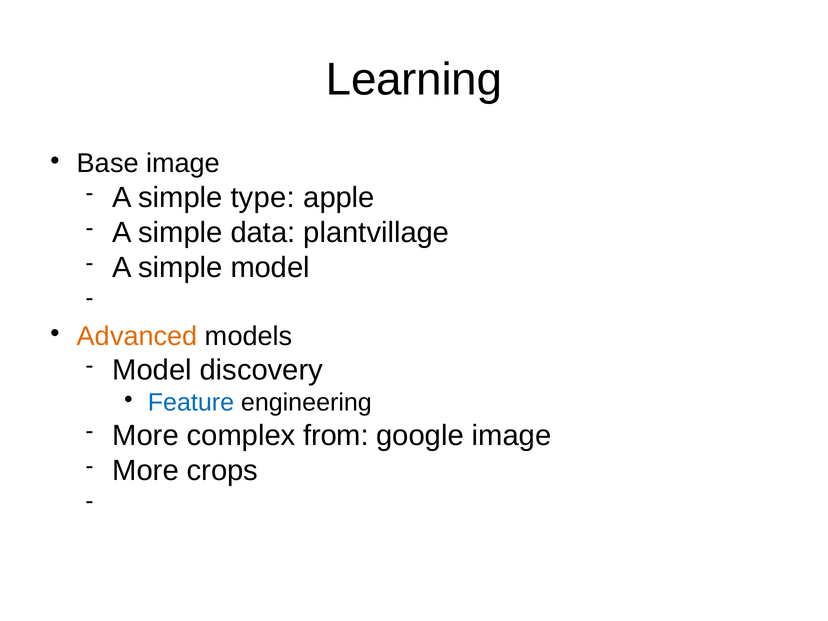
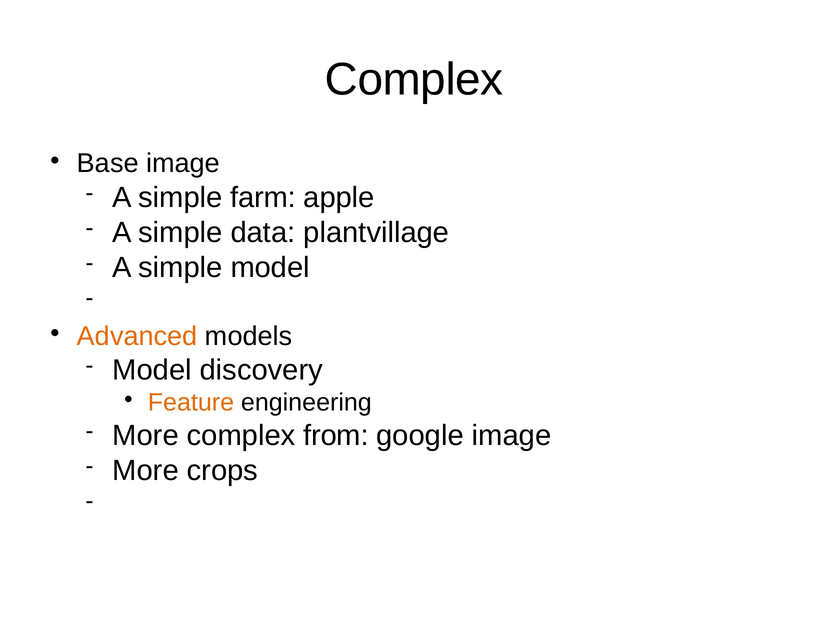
Learning at (414, 80): Learning -> Complex
type: type -> farm
Feature colour: blue -> orange
